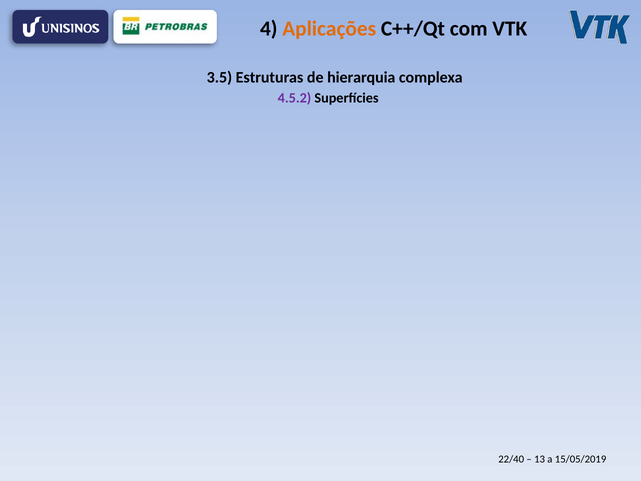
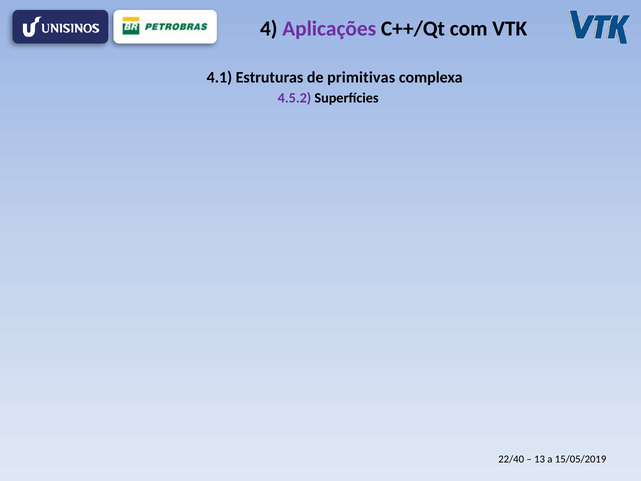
Aplicações colour: orange -> purple
3.5: 3.5 -> 4.1
hierarquia: hierarquia -> primitivas
